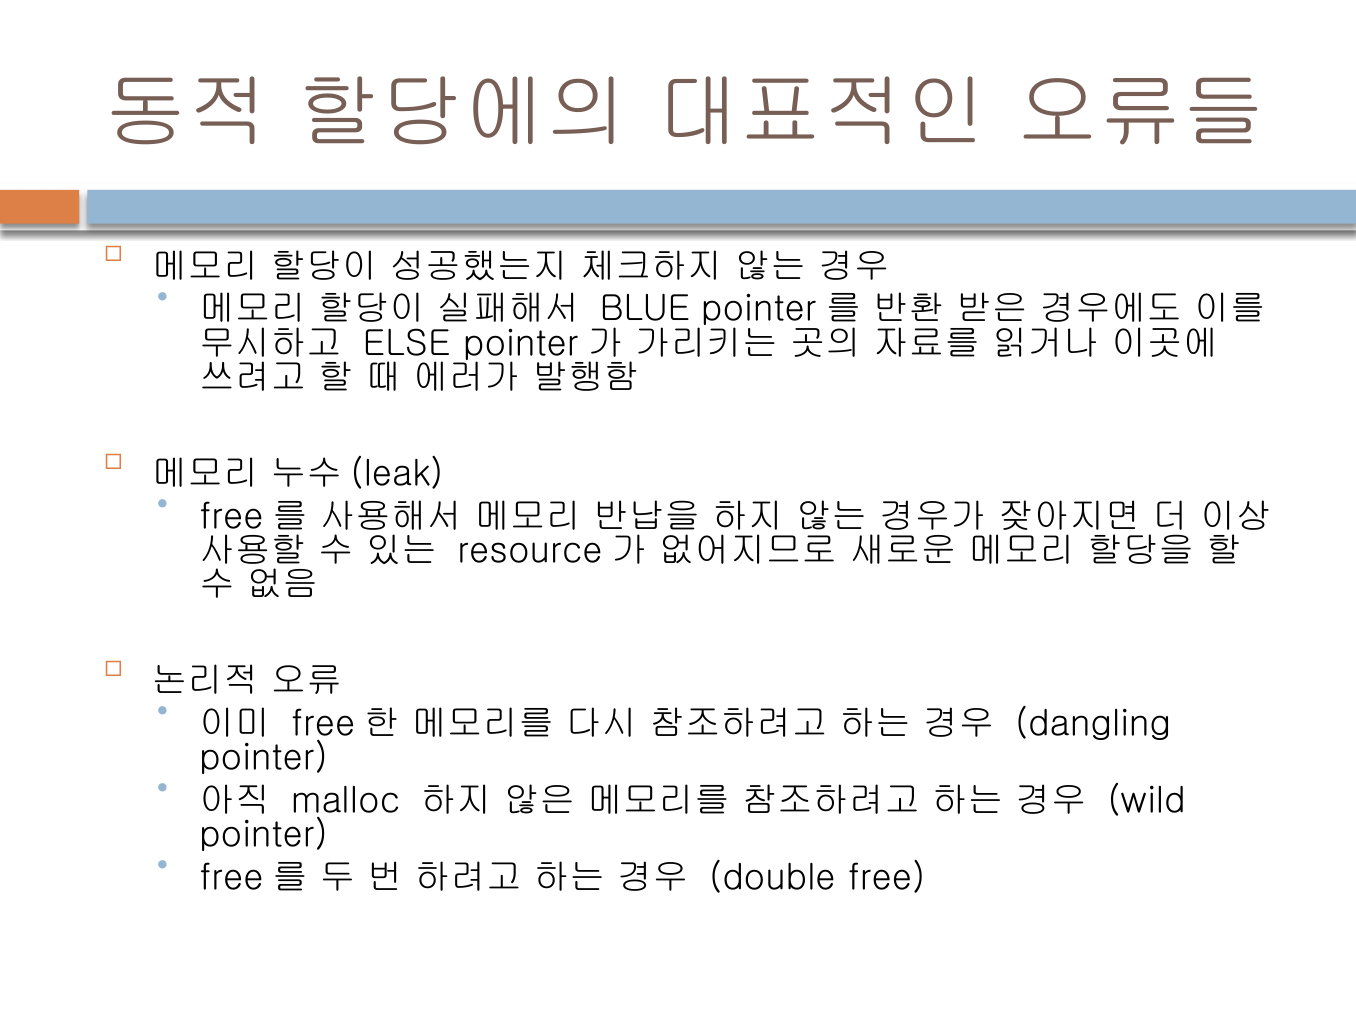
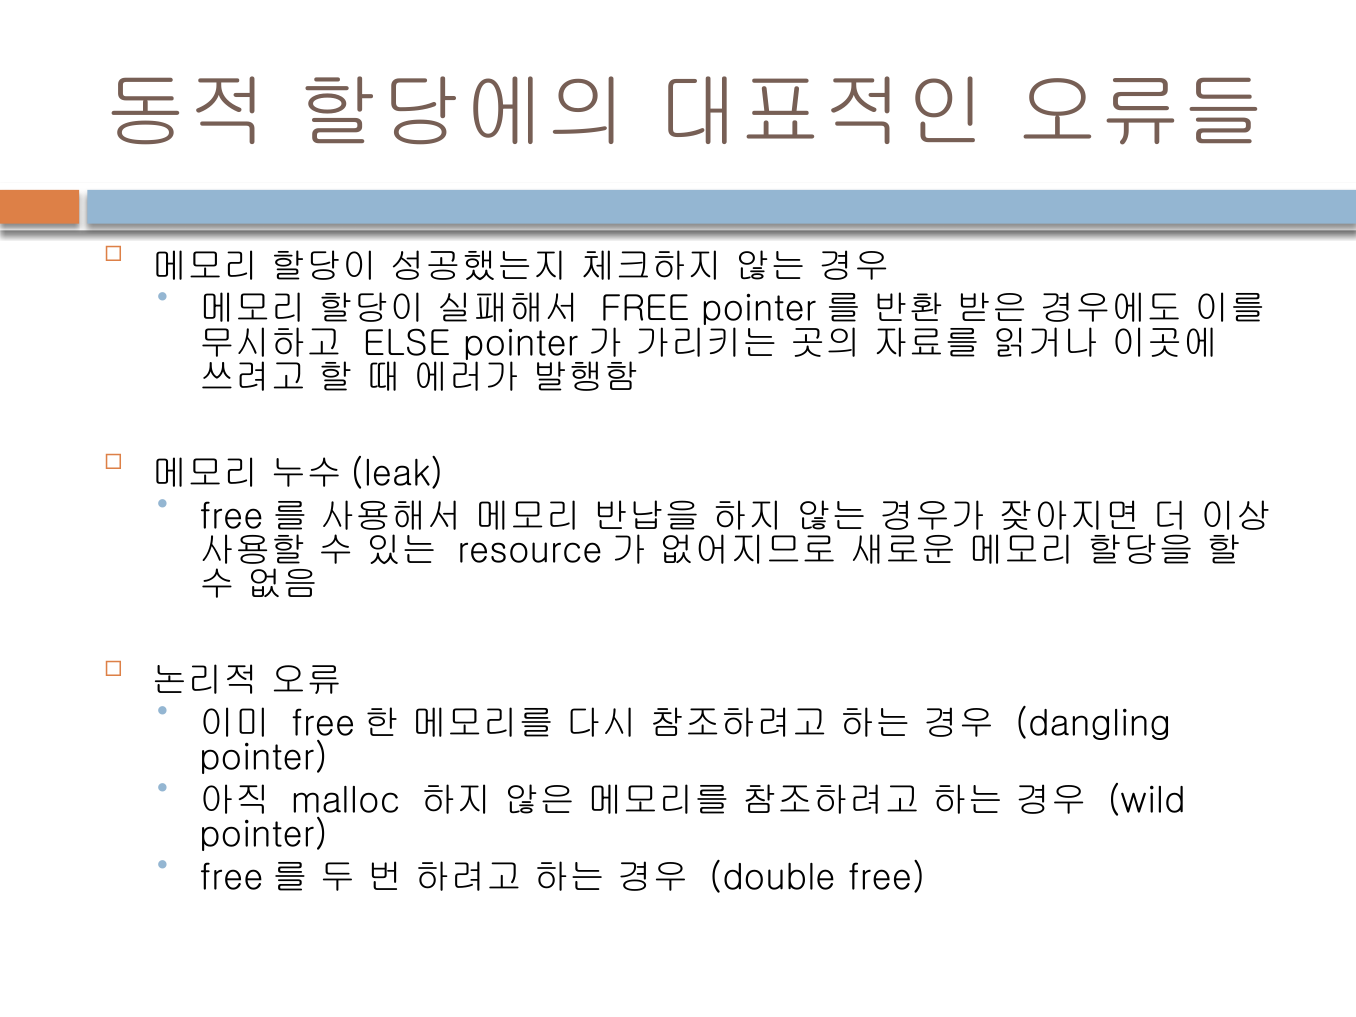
BLUE at (645, 309): BLUE -> FREE
